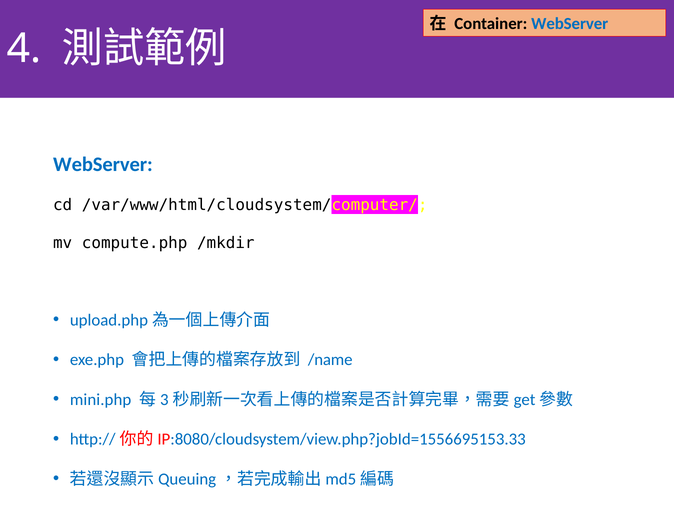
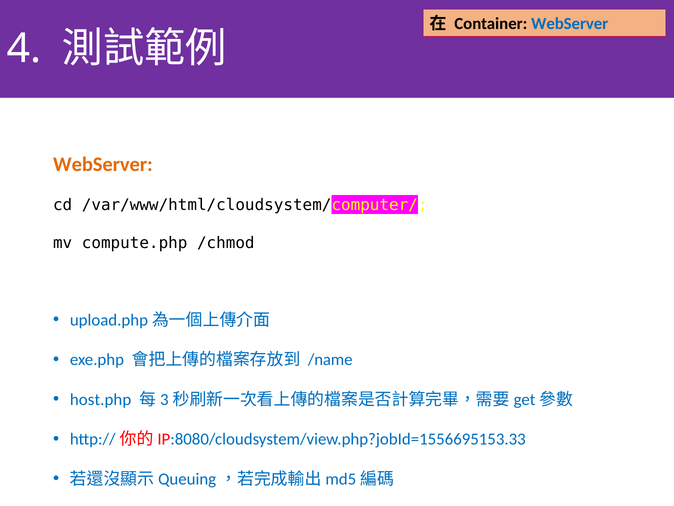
WebServer at (103, 164) colour: blue -> orange
/mkdir: /mkdir -> /chmod
mini.php: mini.php -> host.php
